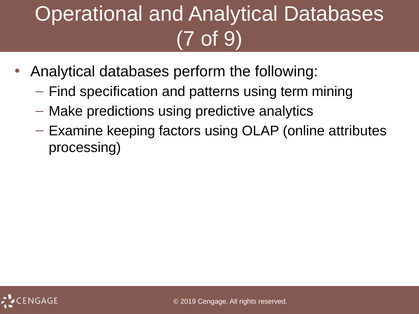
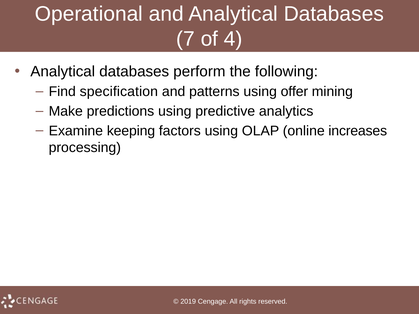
9: 9 -> 4
term: term -> offer
attributes: attributes -> increases
